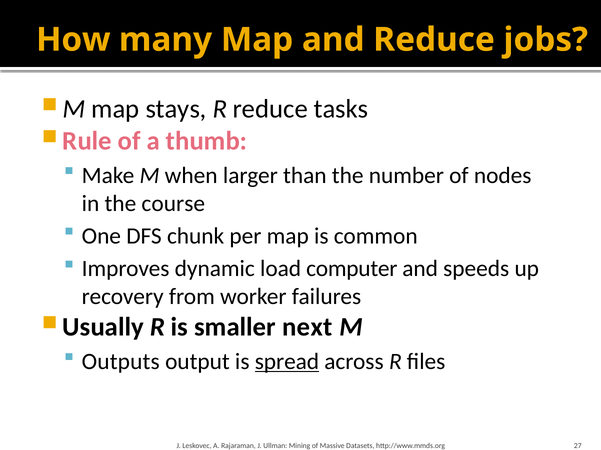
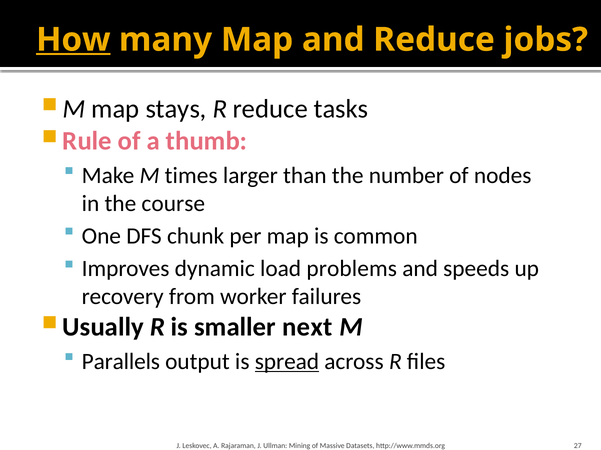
How underline: none -> present
when: when -> times
computer: computer -> problems
Outputs: Outputs -> Parallels
